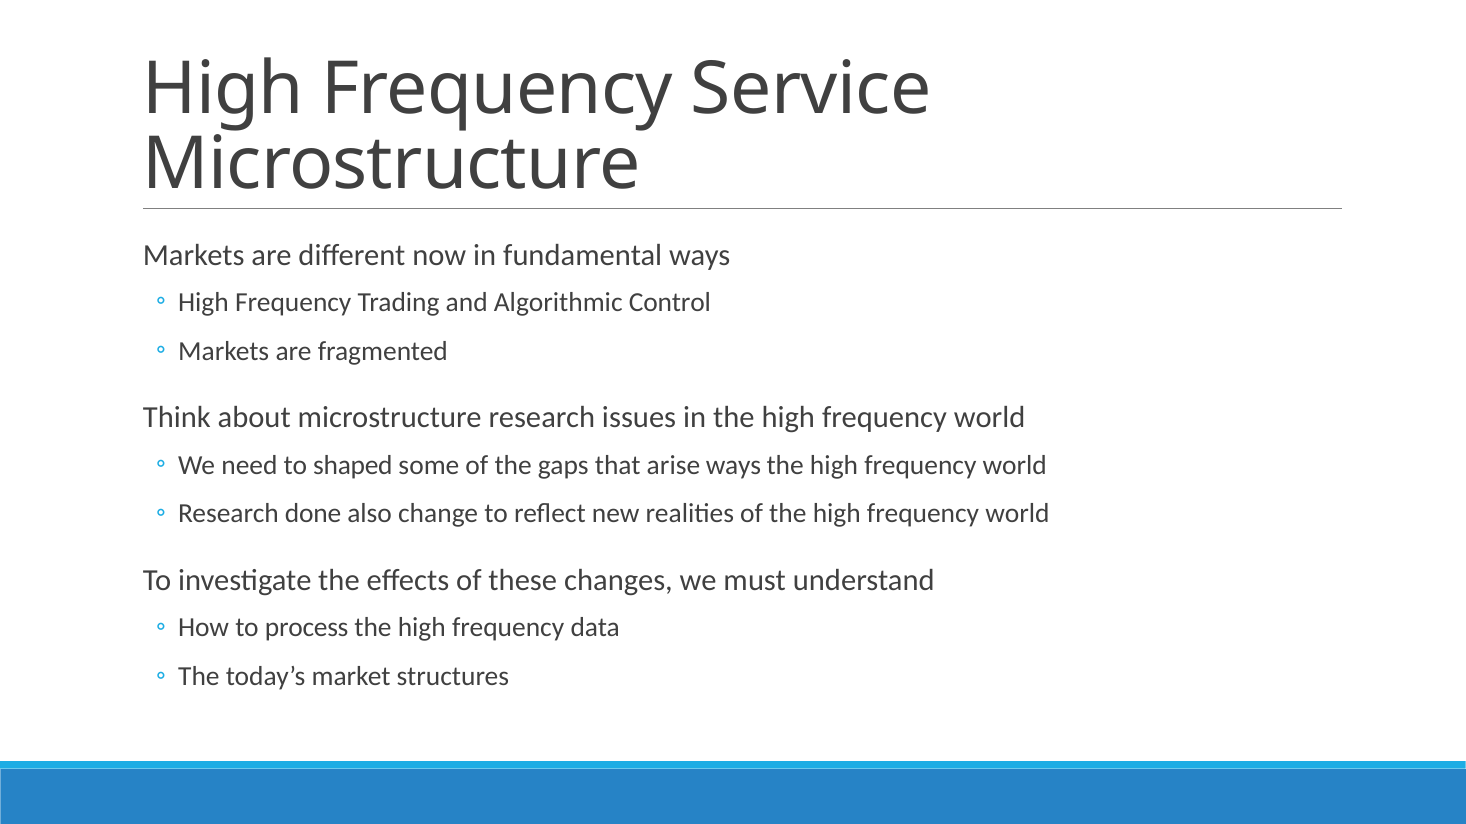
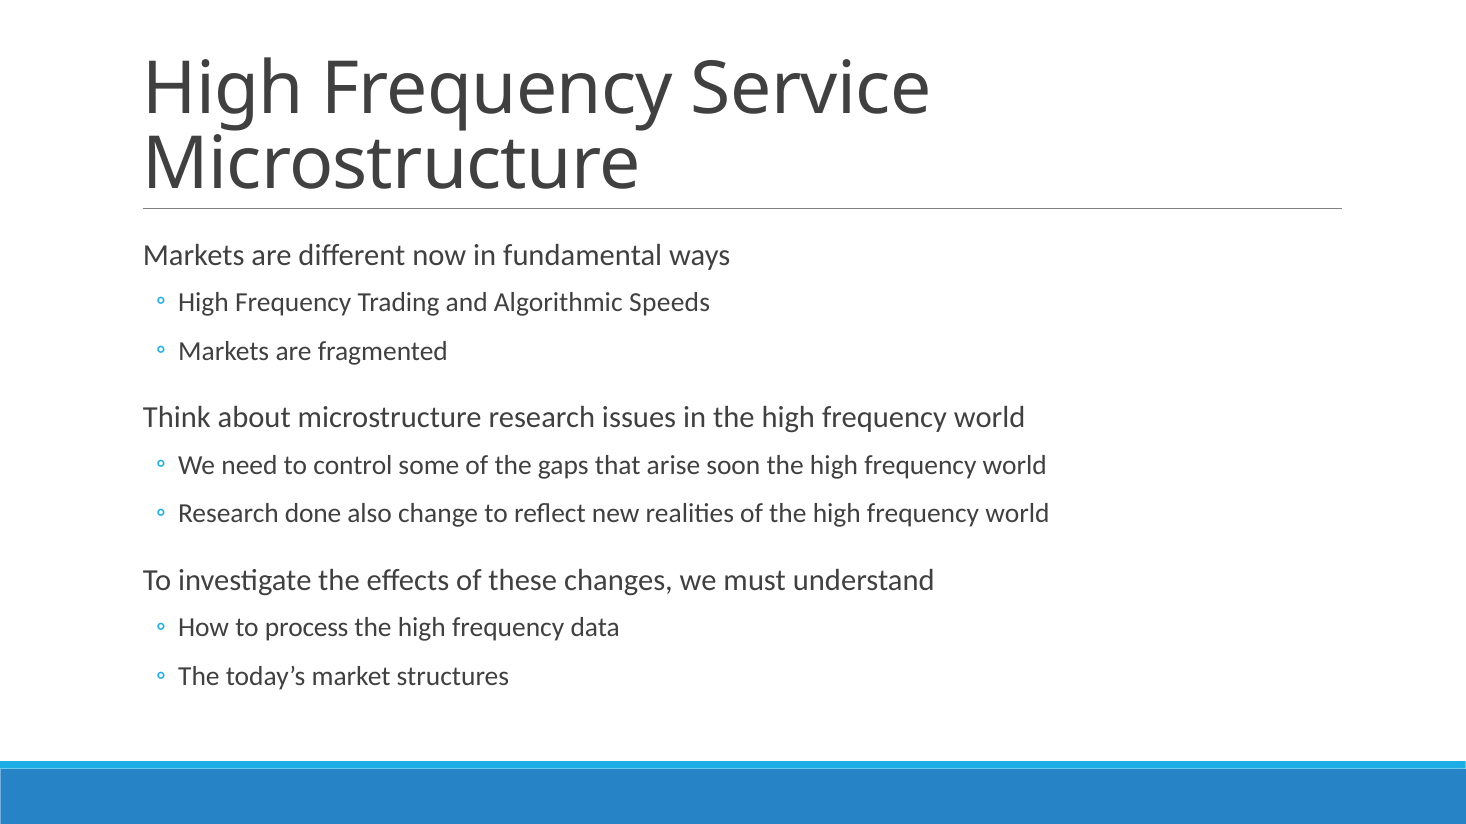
Control: Control -> Speeds
shaped: shaped -> control
arise ways: ways -> soon
